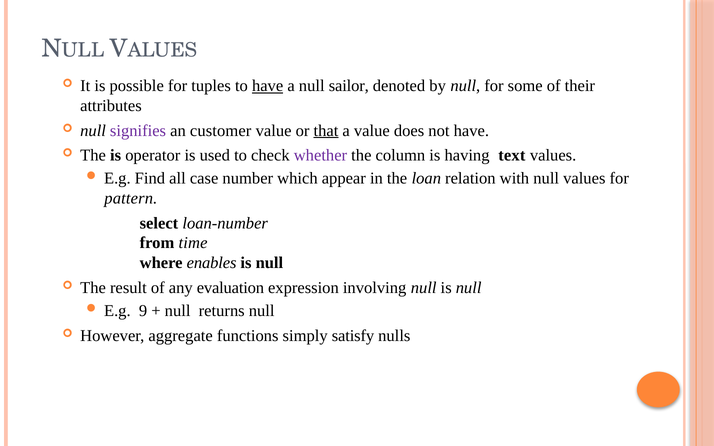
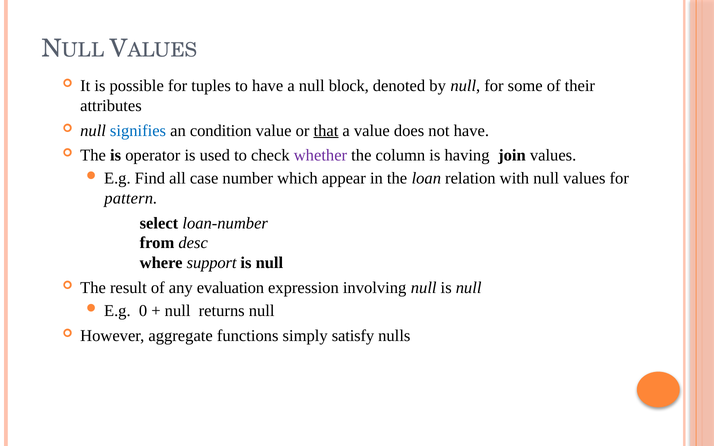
have at (268, 86) underline: present -> none
sailor: sailor -> block
signifies colour: purple -> blue
customer: customer -> condition
text: text -> join
time: time -> desc
enables: enables -> support
9: 9 -> 0
